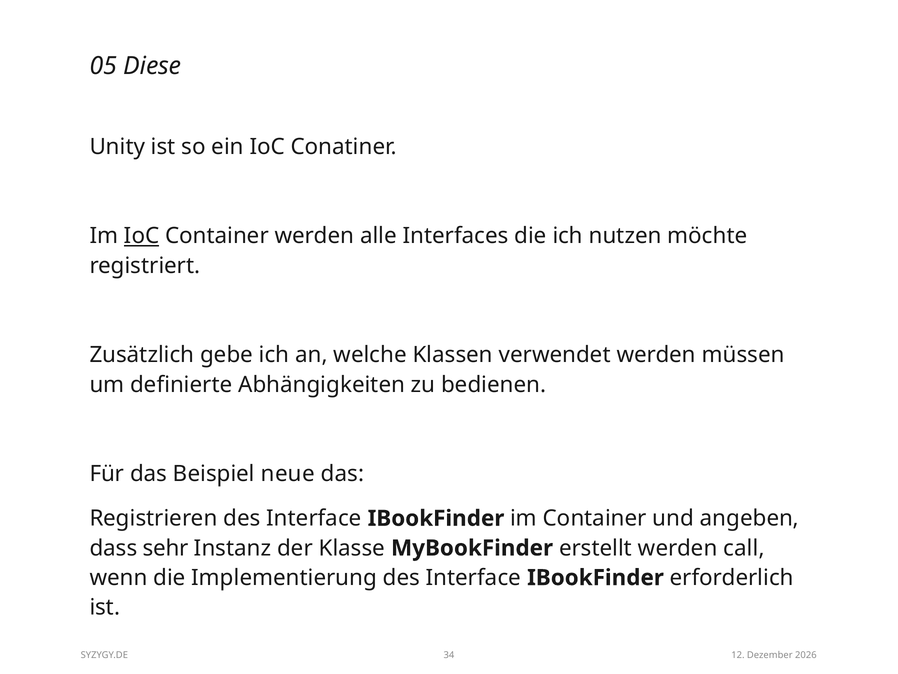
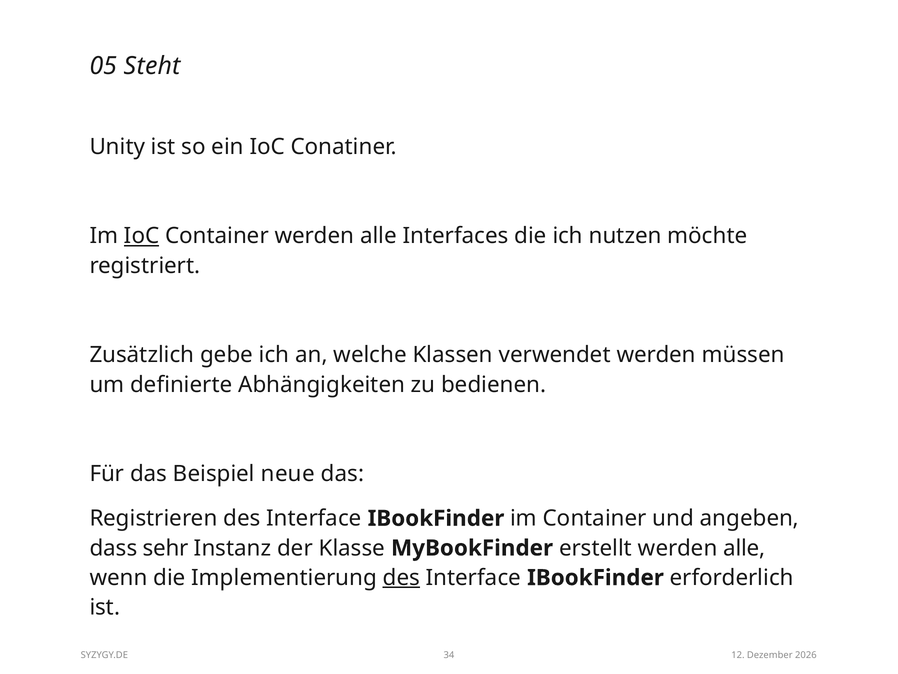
Diese: Diese -> Steht
erstellt werden call: call -> alle
des at (401, 577) underline: none -> present
